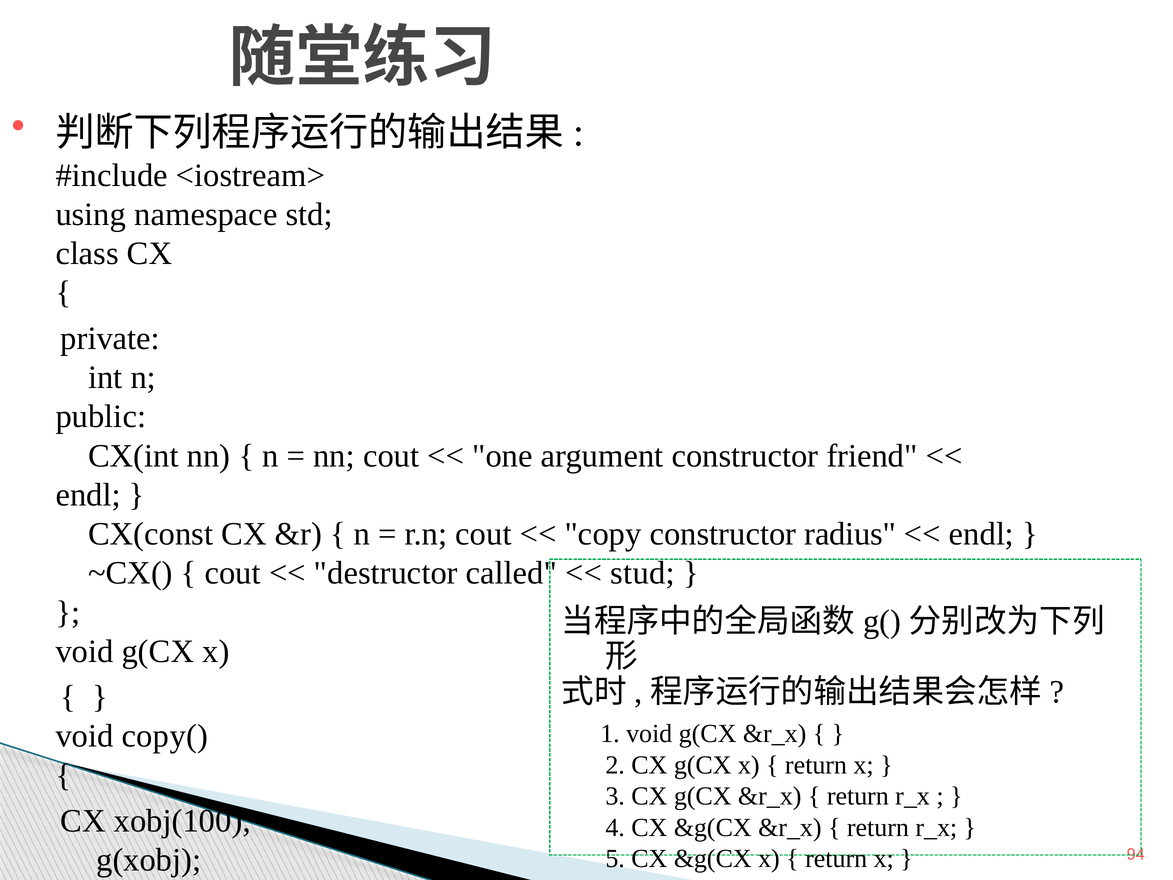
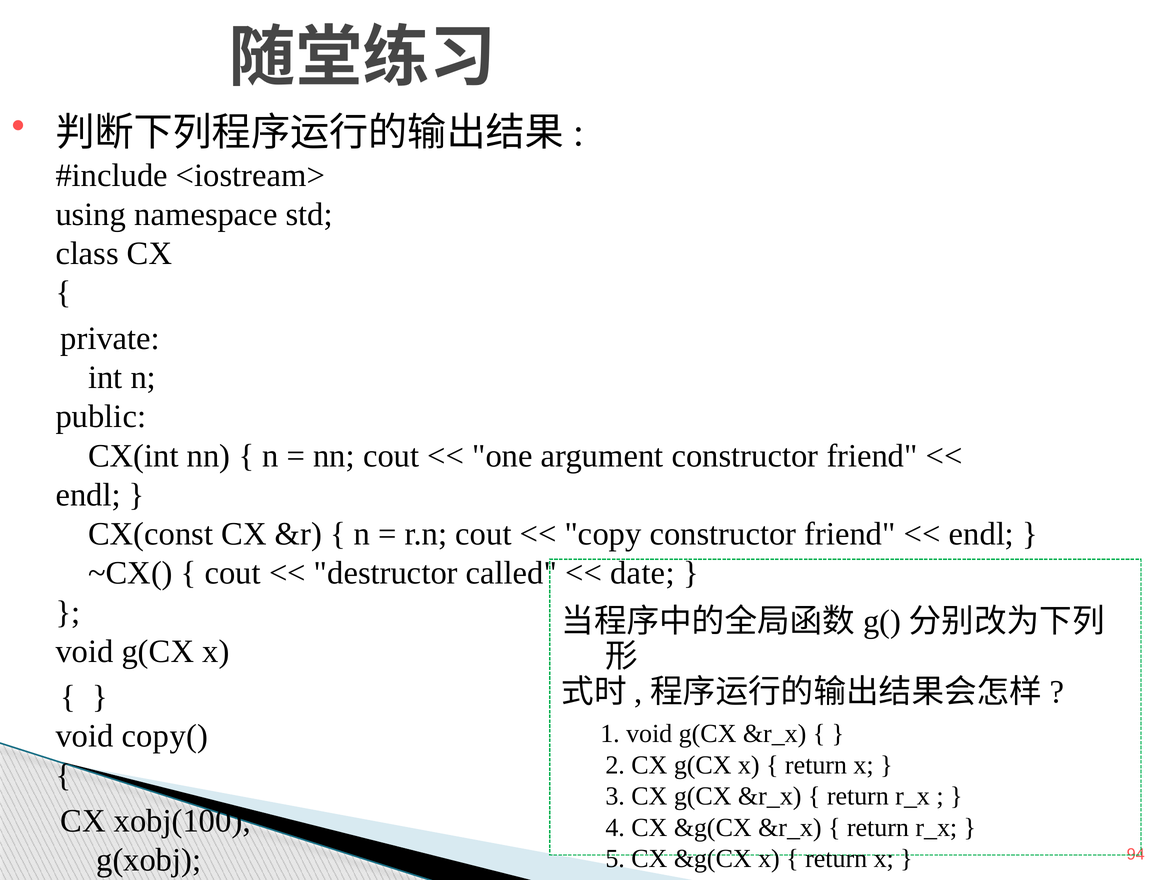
copy constructor radius: radius -> friend
stud: stud -> date
